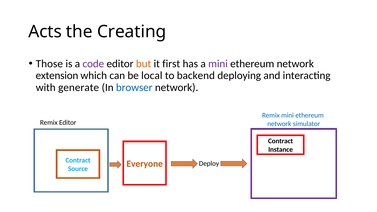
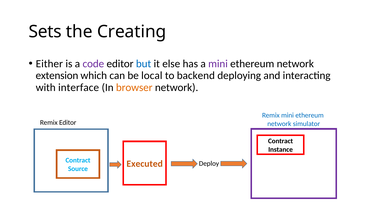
Acts: Acts -> Sets
Those: Those -> Either
but colour: orange -> blue
first: first -> else
generate: generate -> interface
browser colour: blue -> orange
Everyone: Everyone -> Executed
